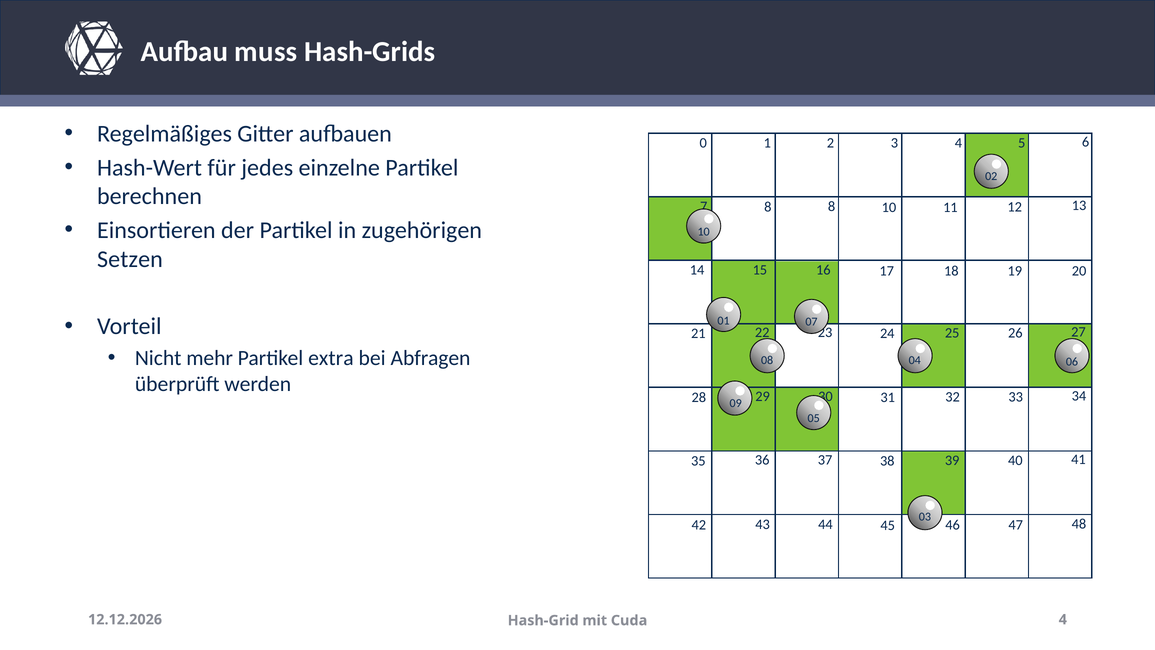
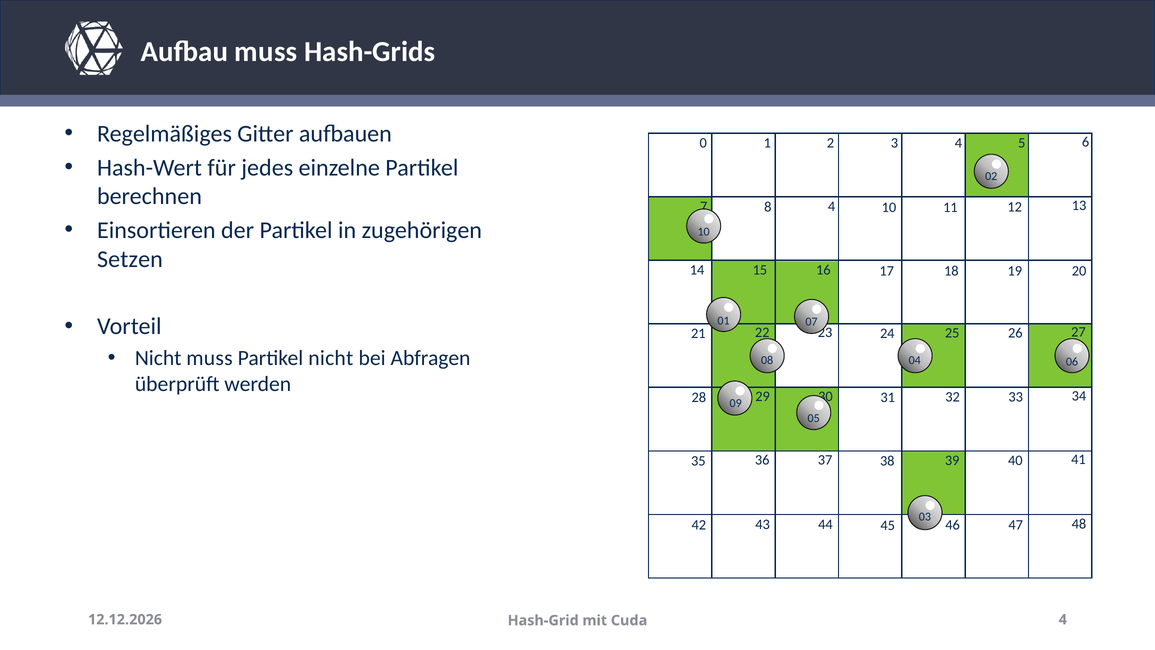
8 8: 8 -> 4
Nicht mehr: mehr -> muss
Partikel extra: extra -> nicht
